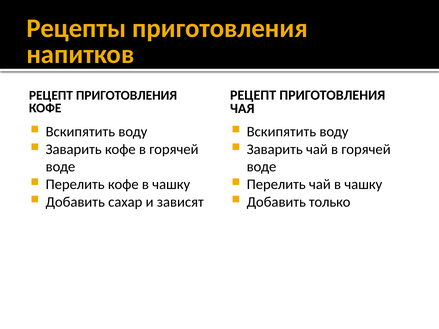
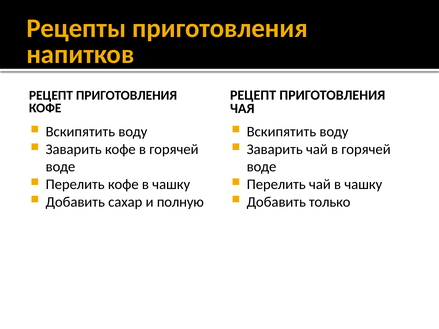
зависят: зависят -> полную
